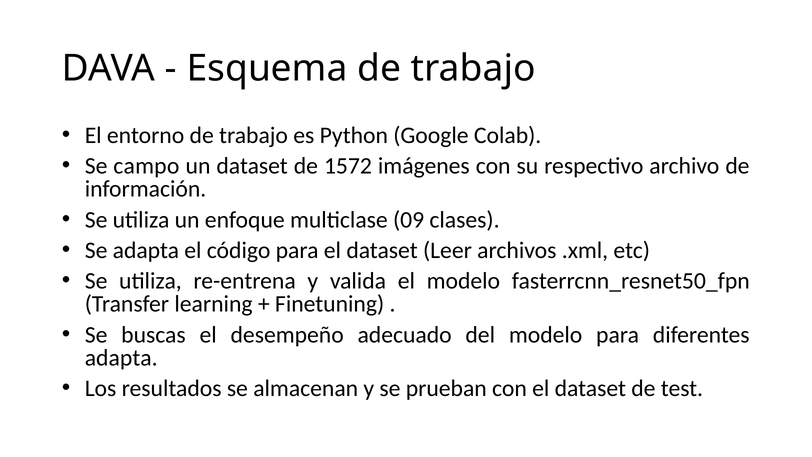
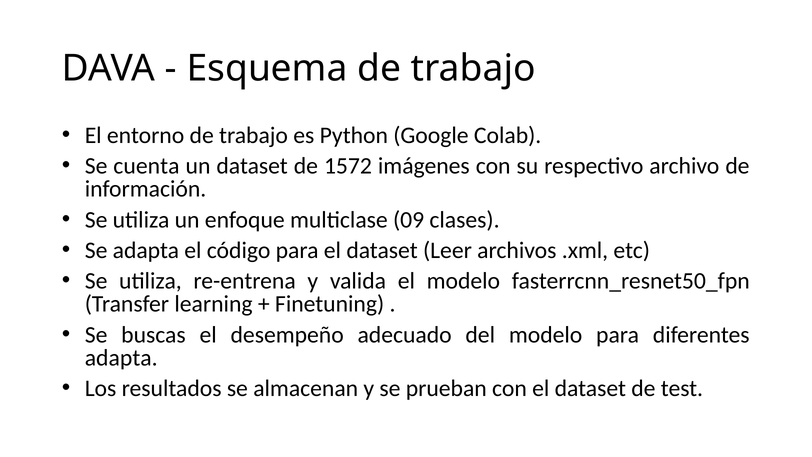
campo: campo -> cuenta
